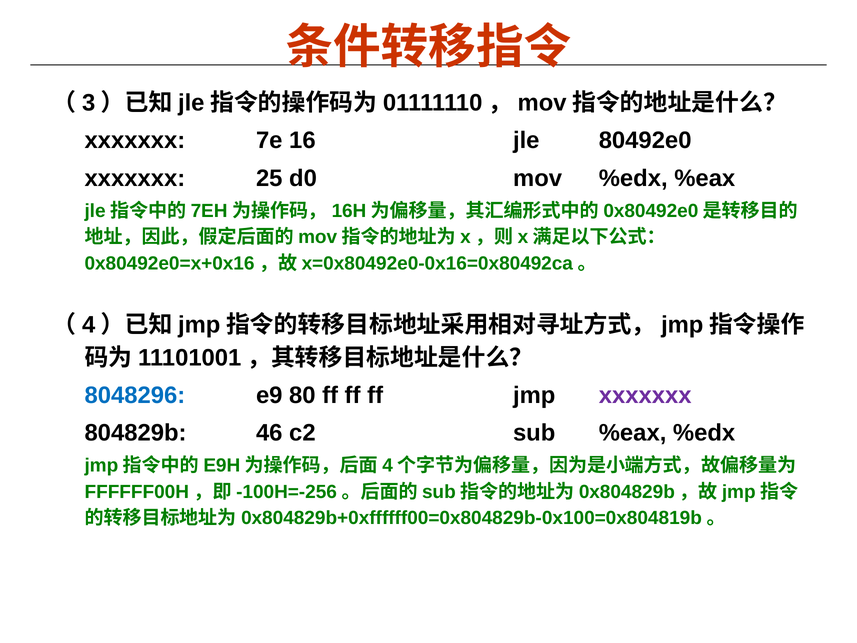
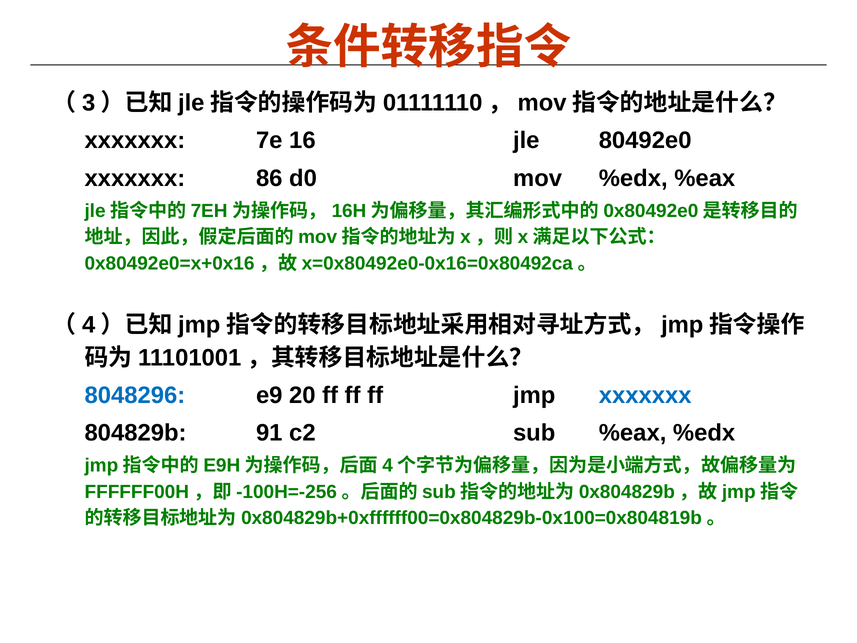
25: 25 -> 86
80: 80 -> 20
xxxxxxx at (645, 395) colour: purple -> blue
46: 46 -> 91
